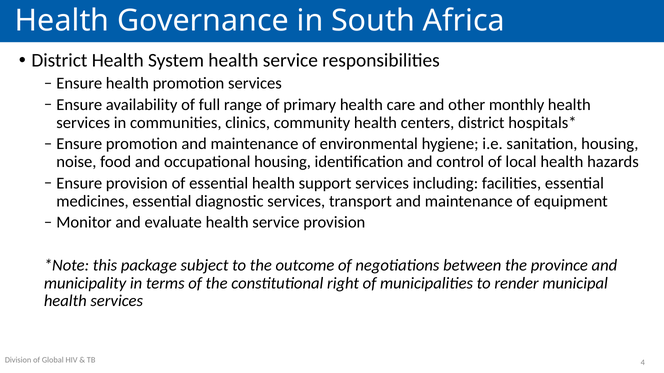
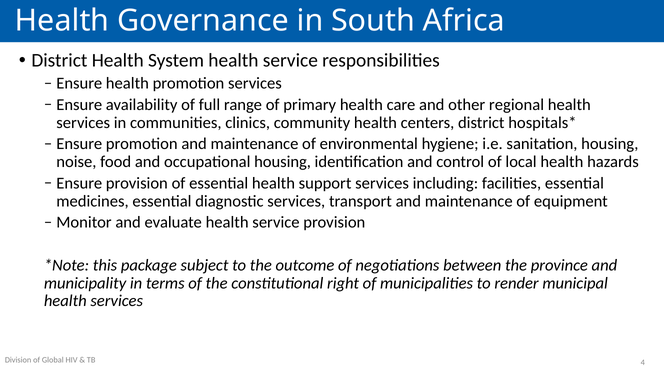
monthly: monthly -> regional
